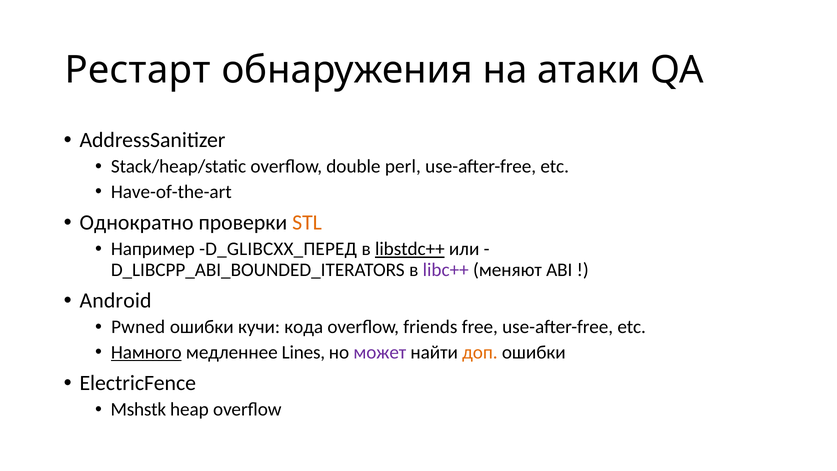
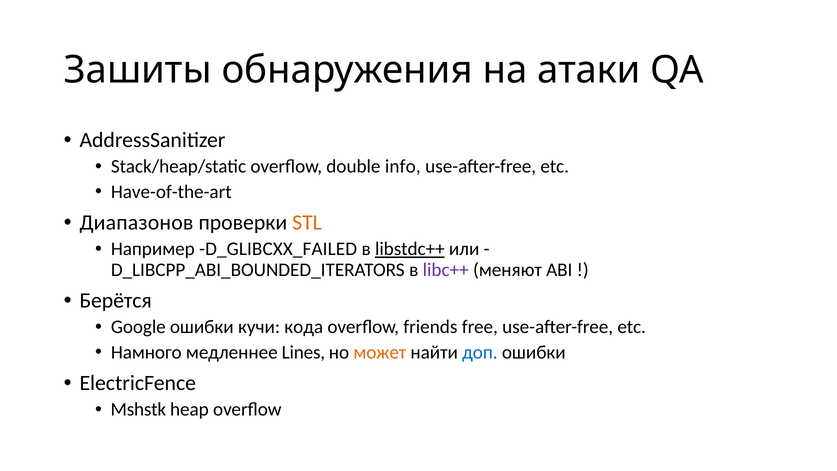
Рестарт: Рестарт -> Зашиты
perl: perl -> info
Однократно: Однократно -> Диапазонов
D_GLIBCXX_ПЕРЕД: D_GLIBCXX_ПЕРЕД -> D_GLIBCXX_FAILED
Android: Android -> Берётся
Pwned: Pwned -> Google
Намного underline: present -> none
может colour: purple -> orange
доп colour: orange -> blue
